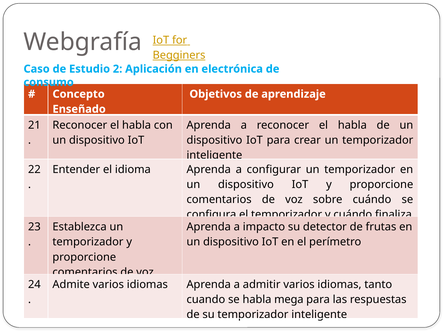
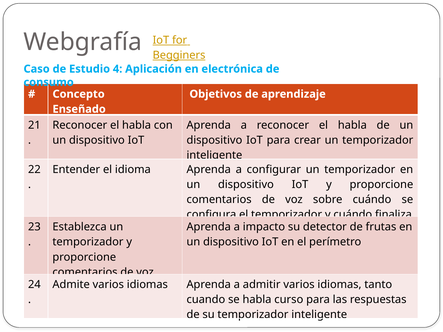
2: 2 -> 4
mega: mega -> curso
